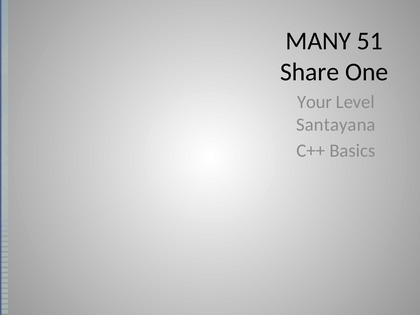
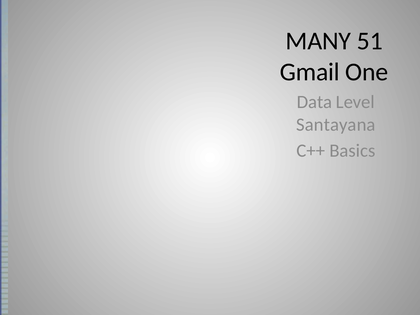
Share: Share -> Gmail
Your: Your -> Data
